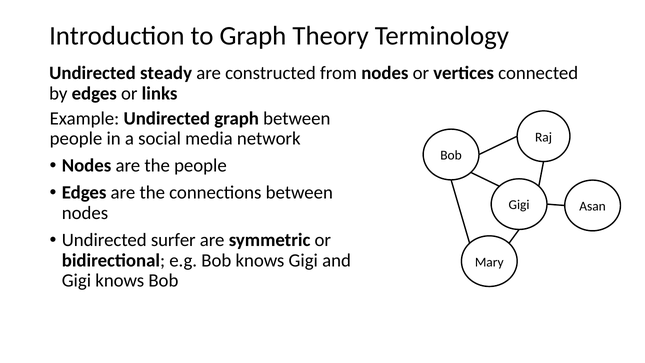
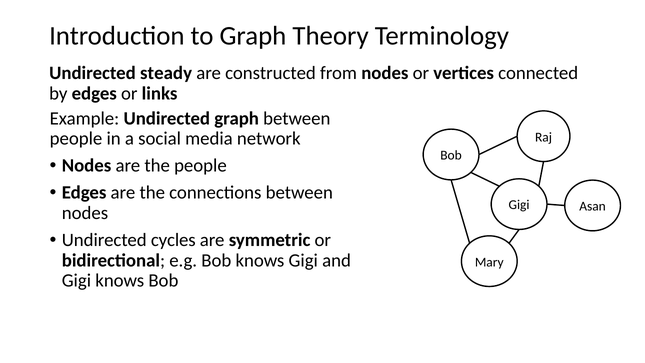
surfer: surfer -> cycles
